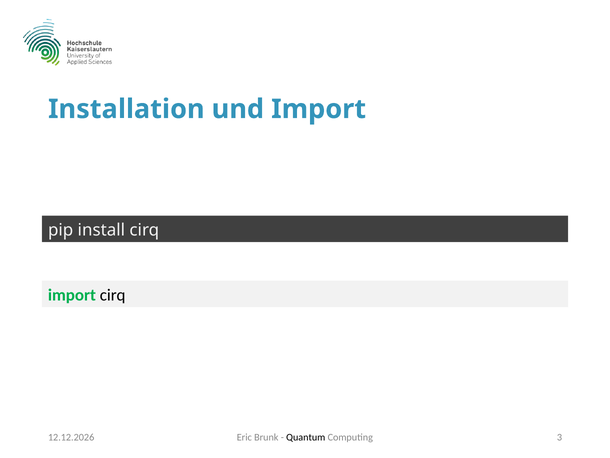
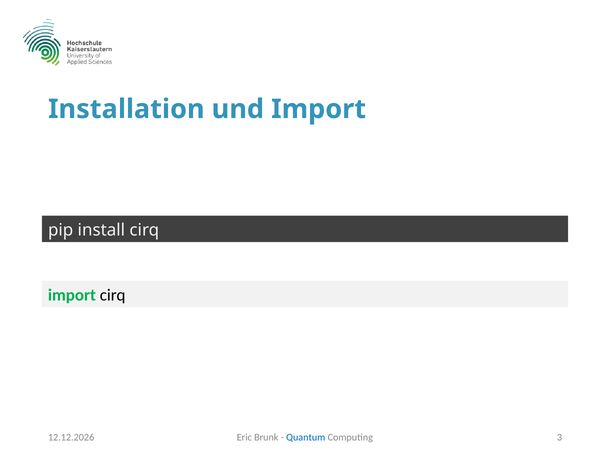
Quantum colour: black -> blue
